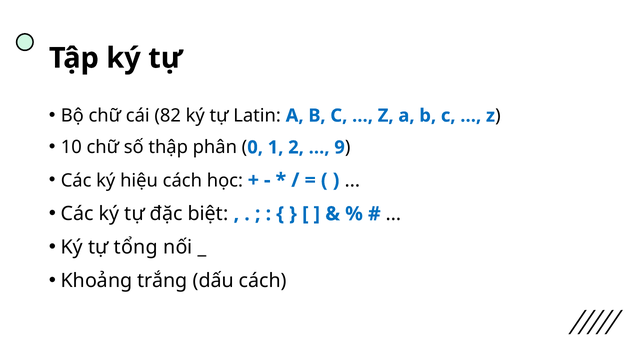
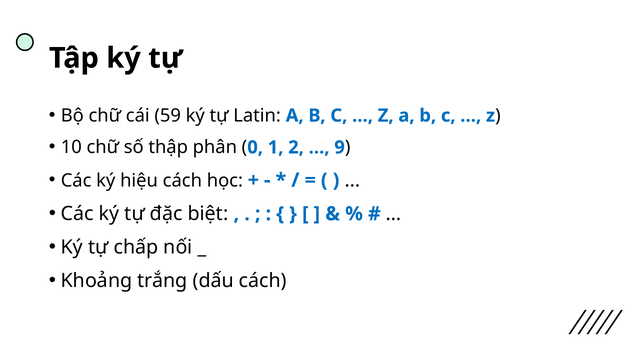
82: 82 -> 59
tổng: tổng -> chấp
